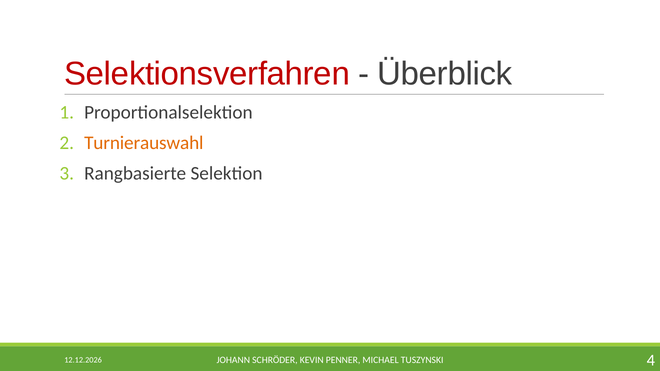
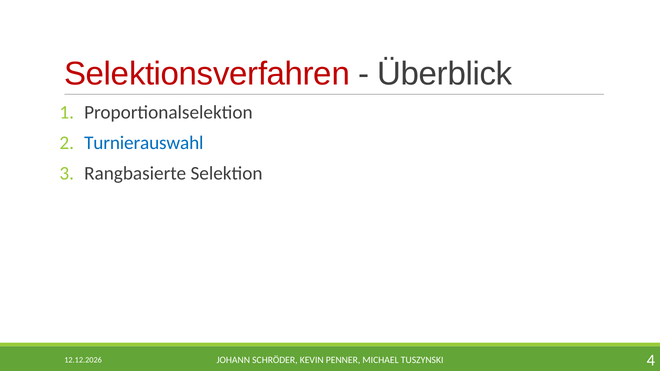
Turnierauswahl colour: orange -> blue
